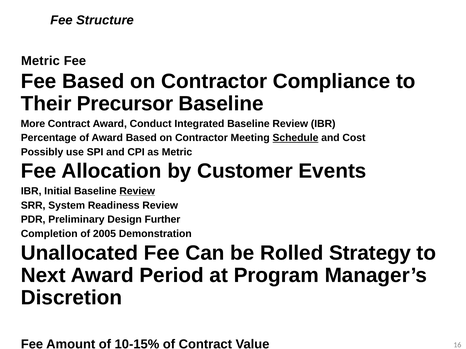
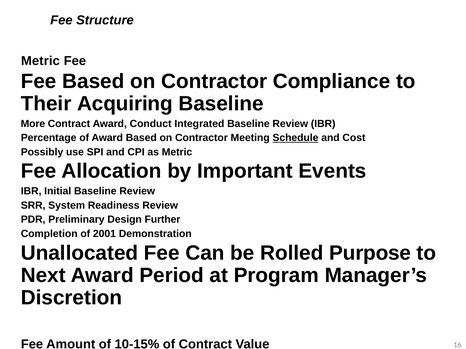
Precursor: Precursor -> Acquiring
Customer: Customer -> Important
Review at (137, 191) underline: present -> none
2005: 2005 -> 2001
Strategy: Strategy -> Purpose
